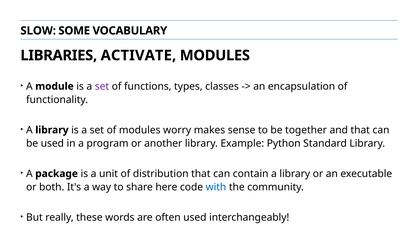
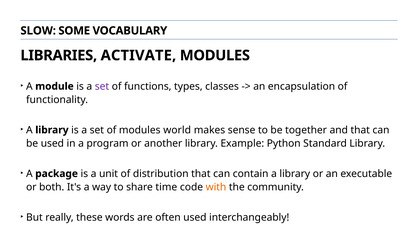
worry: worry -> world
here: here -> time
with colour: blue -> orange
